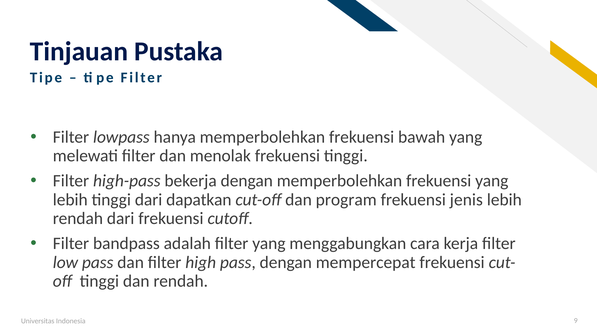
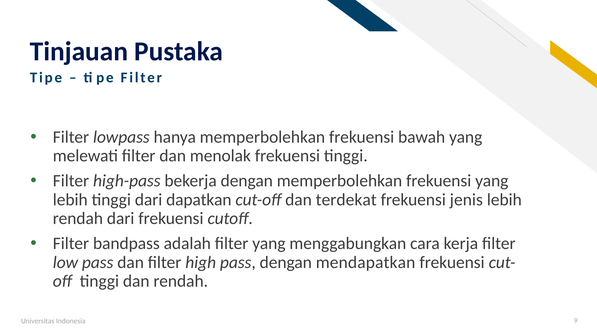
program: program -> terdekat
mempercepat: mempercepat -> mendapatkan
